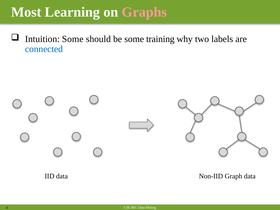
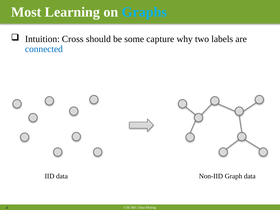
Graphs colour: pink -> light blue
Intuition Some: Some -> Cross
training: training -> capture
